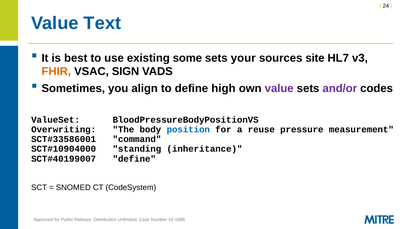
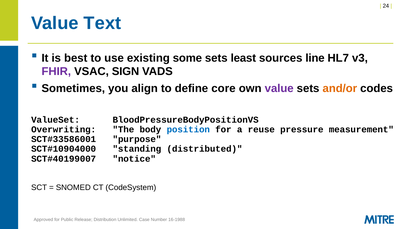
your: your -> least
site: site -> line
FHIR colour: orange -> purple
high: high -> core
and/or colour: purple -> orange
command: command -> purpose
inheritance: inheritance -> distributed
define at (134, 159): define -> notice
